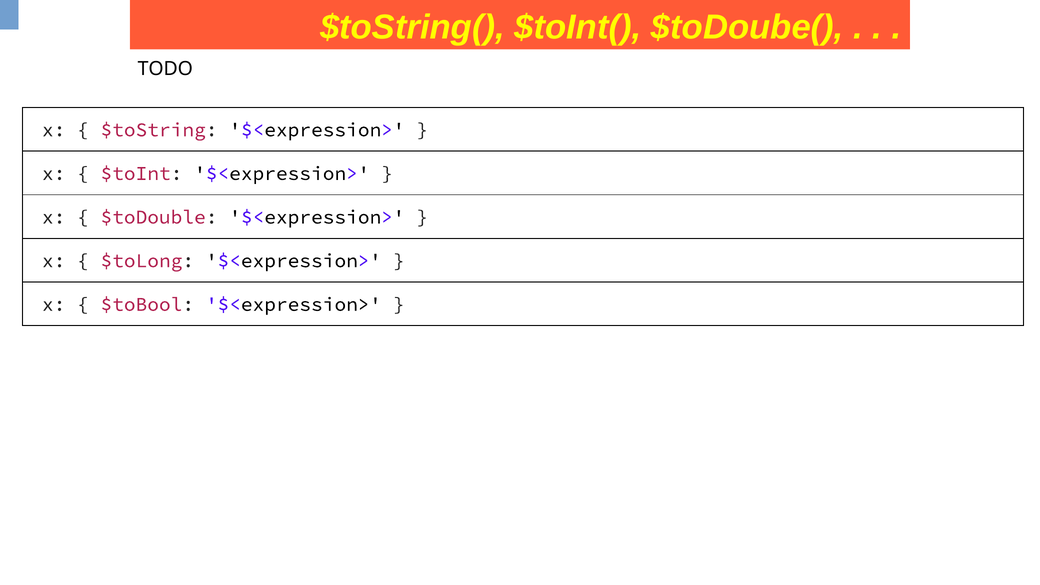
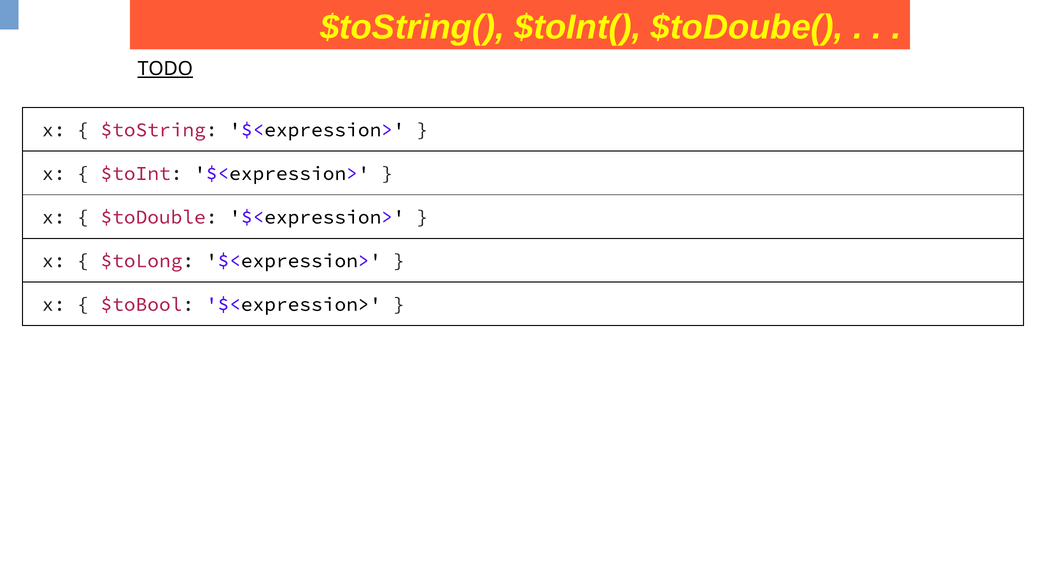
TODO underline: none -> present
